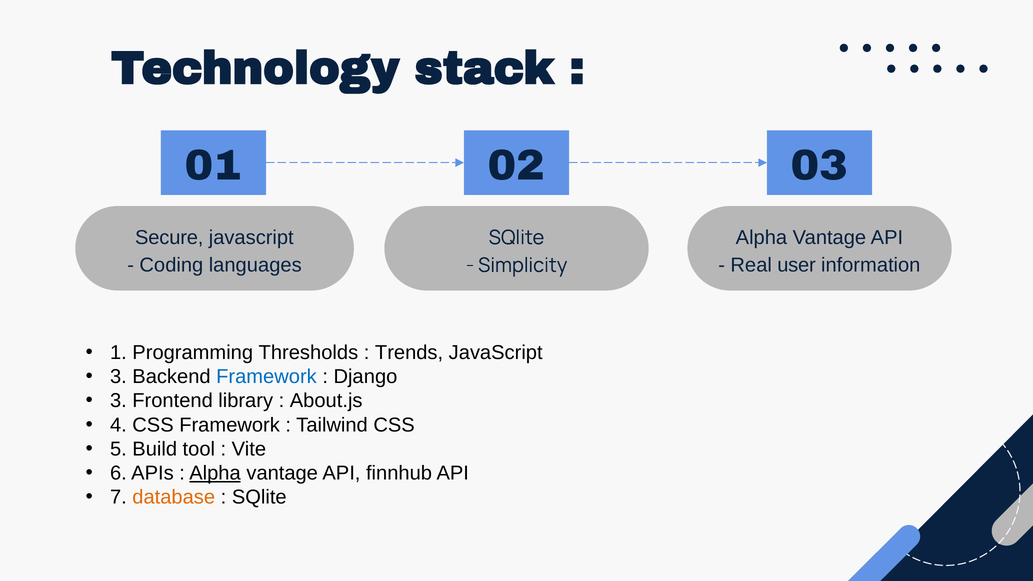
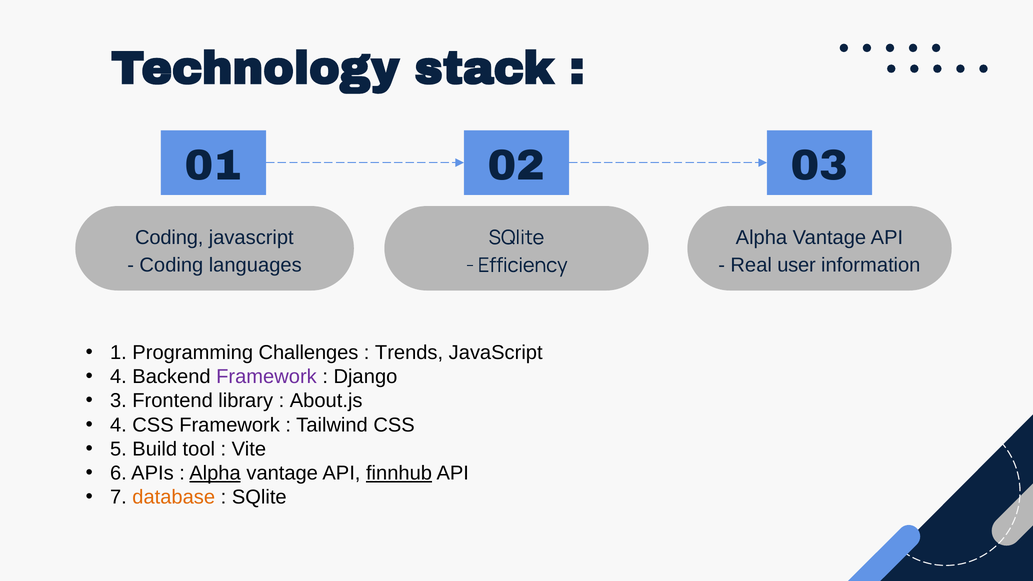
Secure at (169, 238): Secure -> Coding
Simplicity: Simplicity -> Efficiency
Thresholds: Thresholds -> Challenges
3 at (118, 377): 3 -> 4
Framework at (266, 377) colour: blue -> purple
finnhub underline: none -> present
